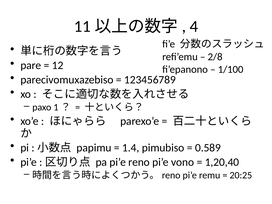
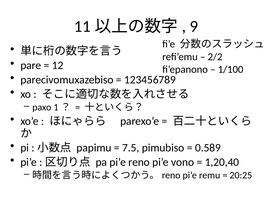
4: 4 -> 9
2/8: 2/8 -> 2/2
1.4: 1.4 -> 7.5
